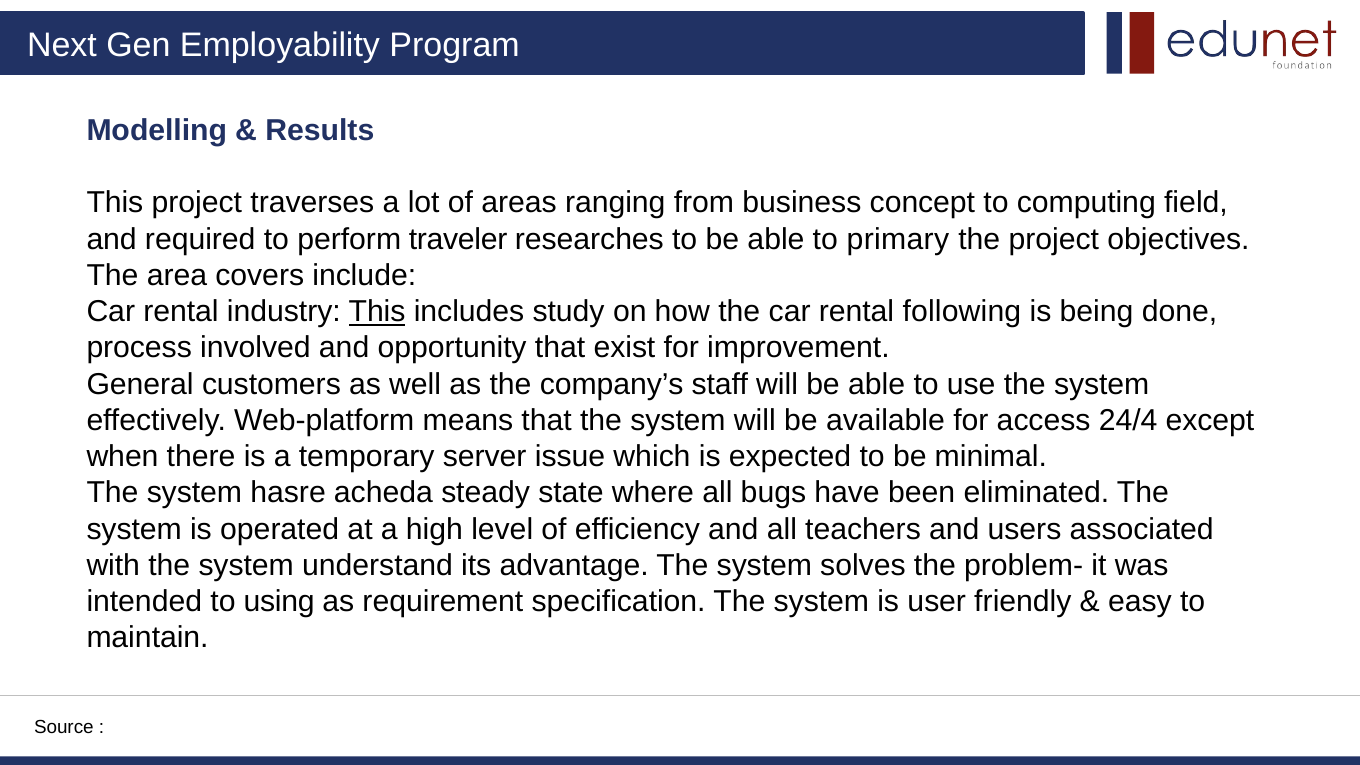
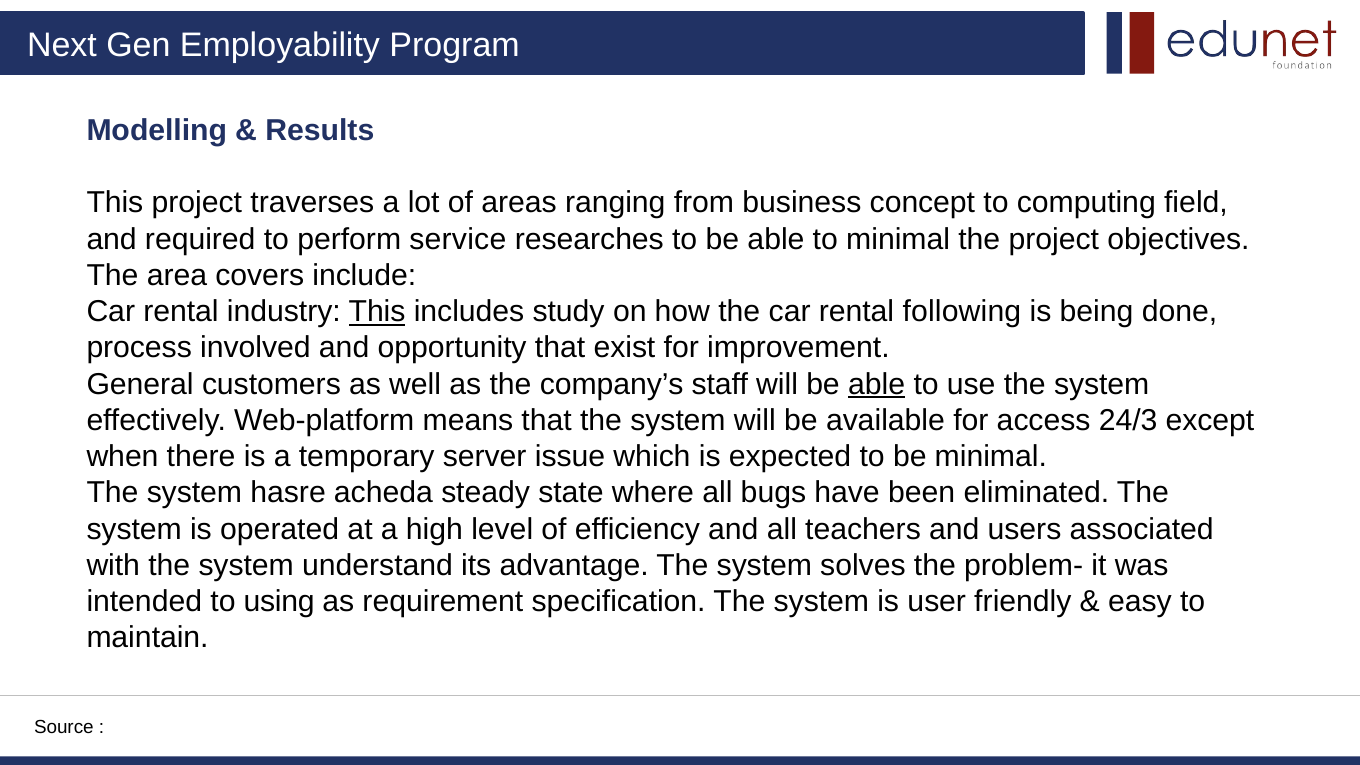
traveler: traveler -> service
to primary: primary -> minimal
able at (877, 384) underline: none -> present
24/4: 24/4 -> 24/3
